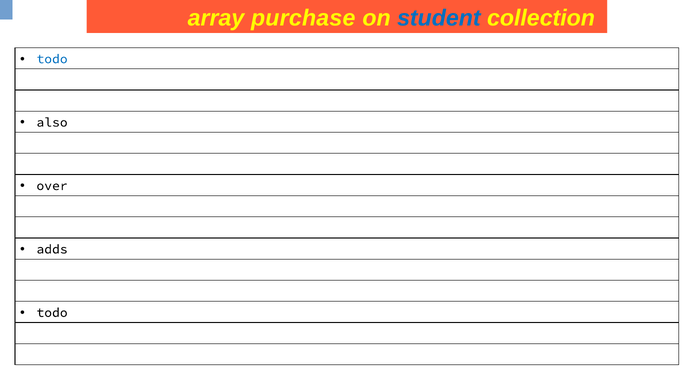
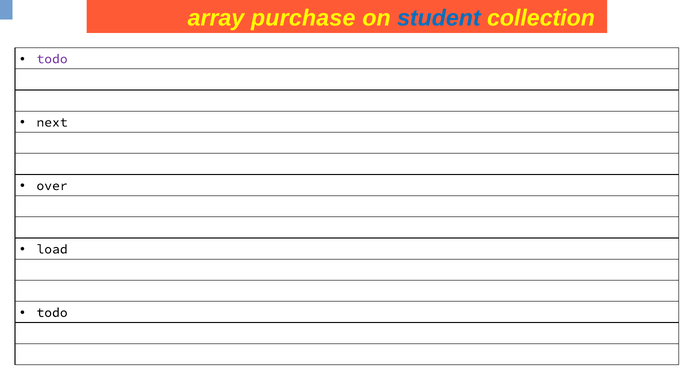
todo at (52, 59) colour: blue -> purple
also: also -> next
adds: adds -> load
